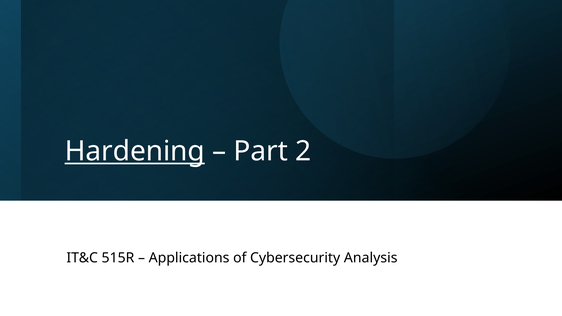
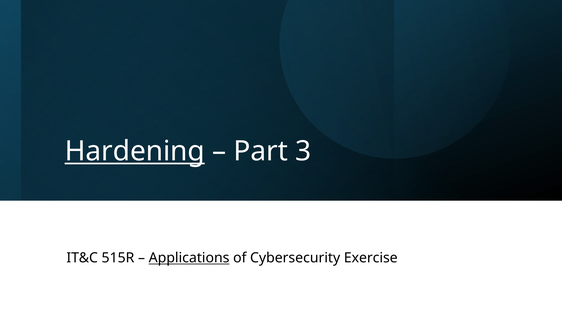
2: 2 -> 3
Applications underline: none -> present
Analysis: Analysis -> Exercise
